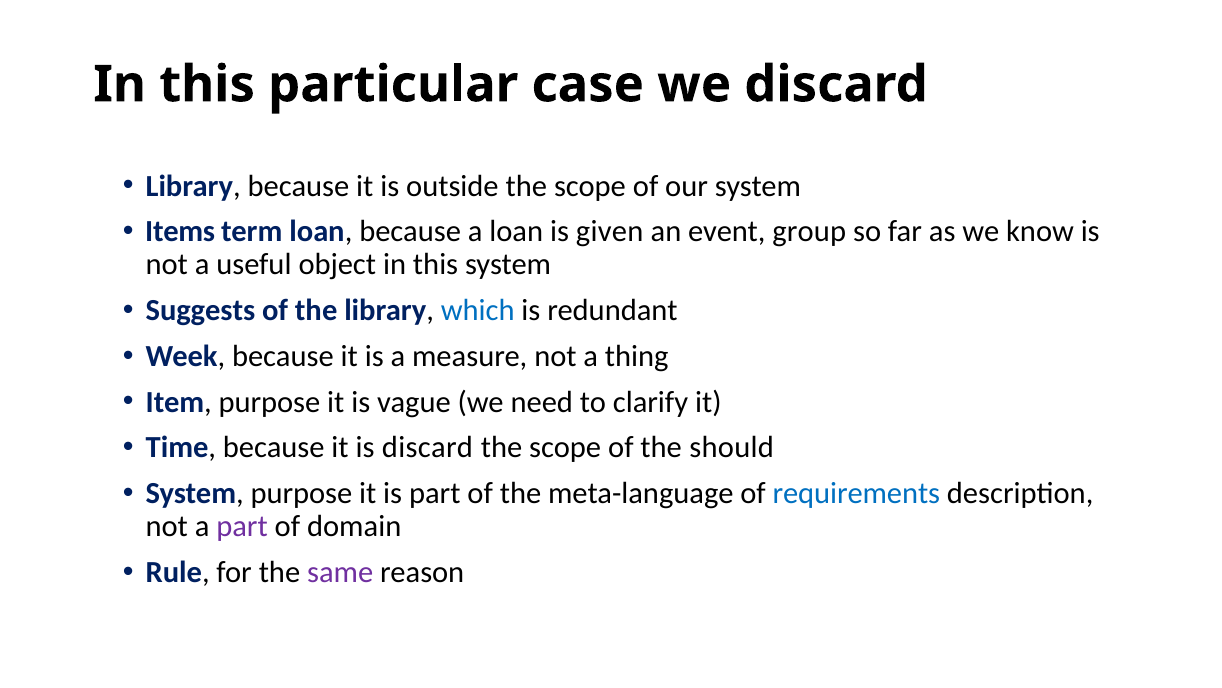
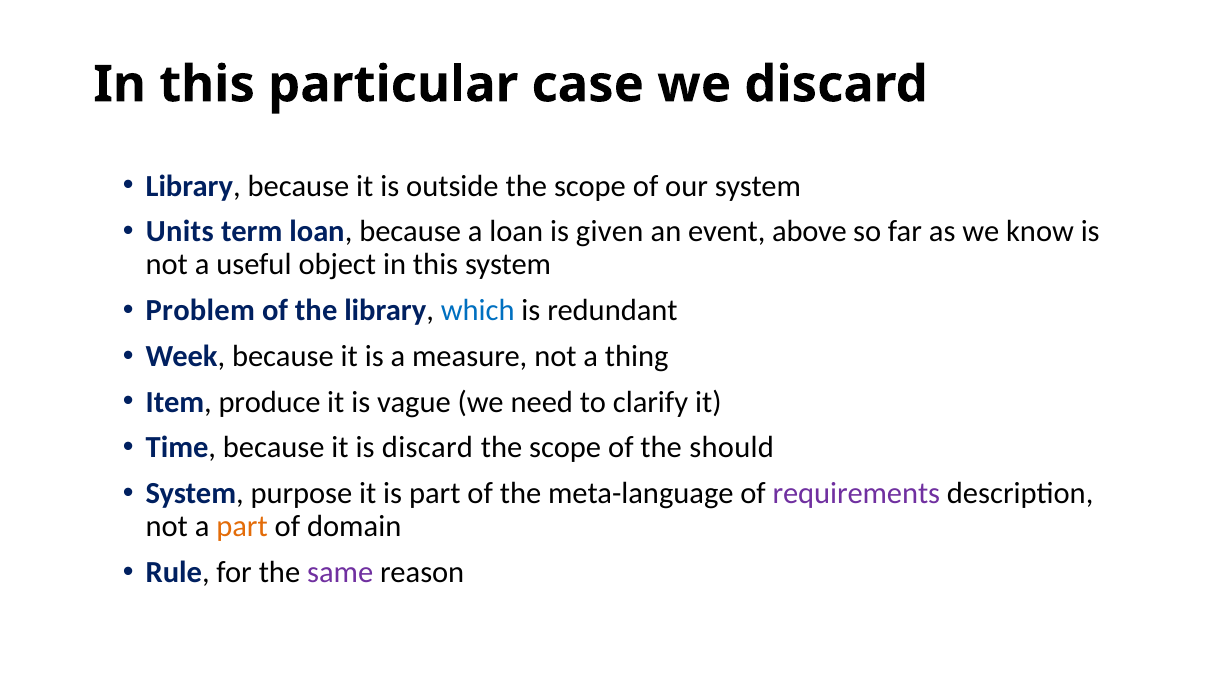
Items: Items -> Units
group: group -> above
Suggests: Suggests -> Problem
Item purpose: purpose -> produce
requirements colour: blue -> purple
part at (242, 526) colour: purple -> orange
